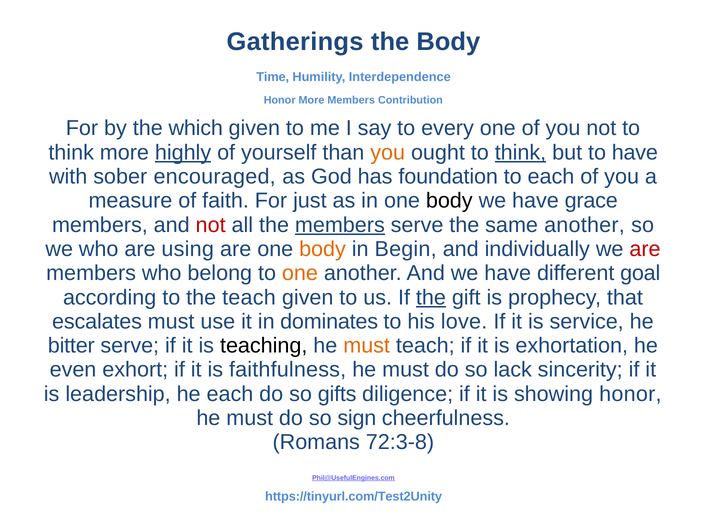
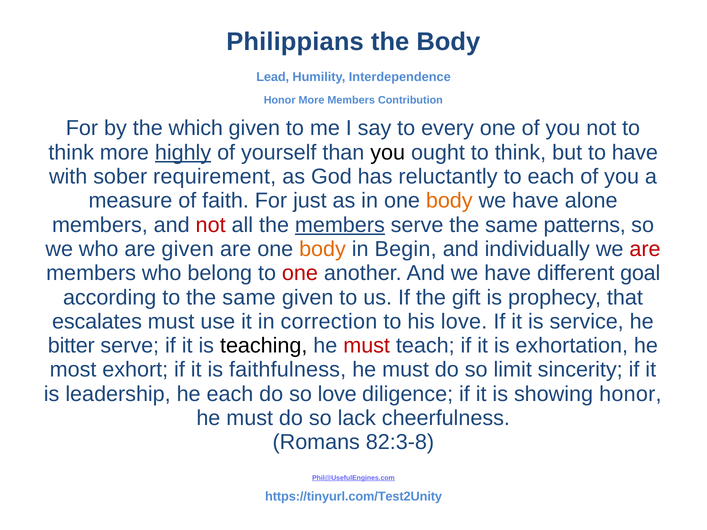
Gatherings: Gatherings -> Philippians
Time: Time -> Lead
you at (388, 153) colour: orange -> black
think at (520, 153) underline: present -> none
encouraged: encouraged -> requirement
foundation: foundation -> reluctantly
body at (449, 201) colour: black -> orange
grace: grace -> alone
same another: another -> patterns
are using: using -> given
one at (300, 273) colour: orange -> red
to the teach: teach -> same
the at (431, 298) underline: present -> none
dominates: dominates -> correction
must at (367, 346) colour: orange -> red
even: even -> most
lack: lack -> limit
so gifts: gifts -> love
sign: sign -> lack
72:3-8: 72:3-8 -> 82:3-8
